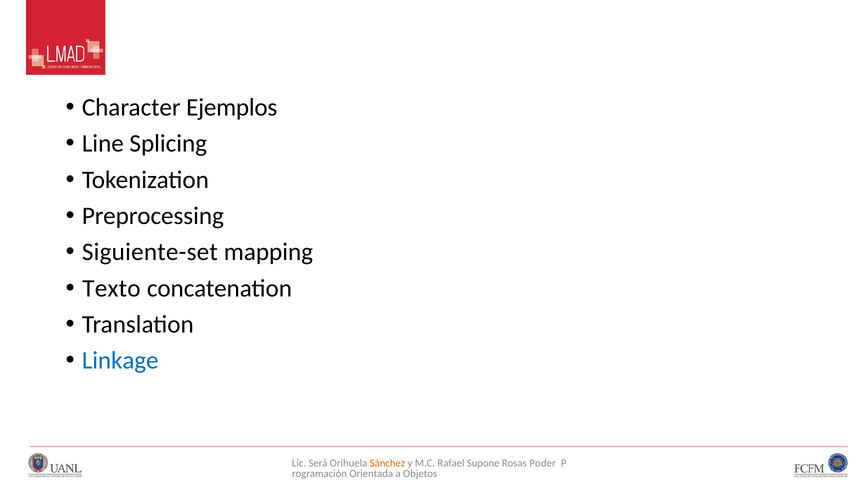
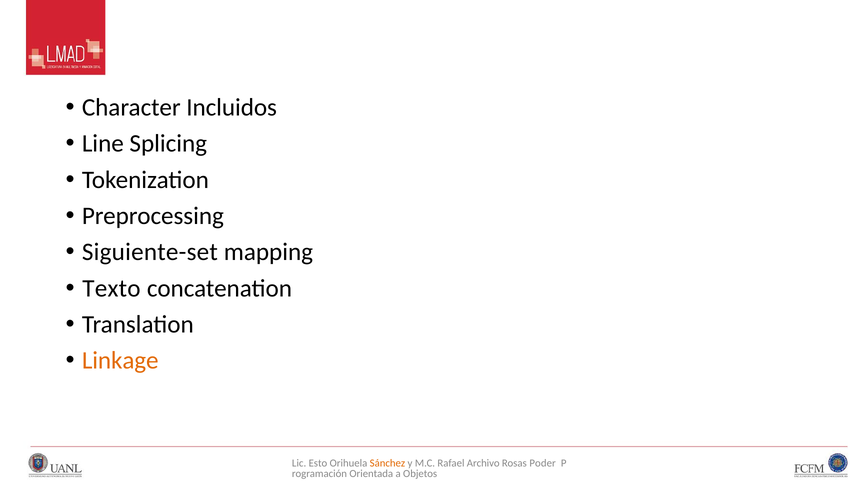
Ejemplos: Ejemplos -> Incluidos
Linkage colour: blue -> orange
Será: Será -> Esto
Supone: Supone -> Archivo
